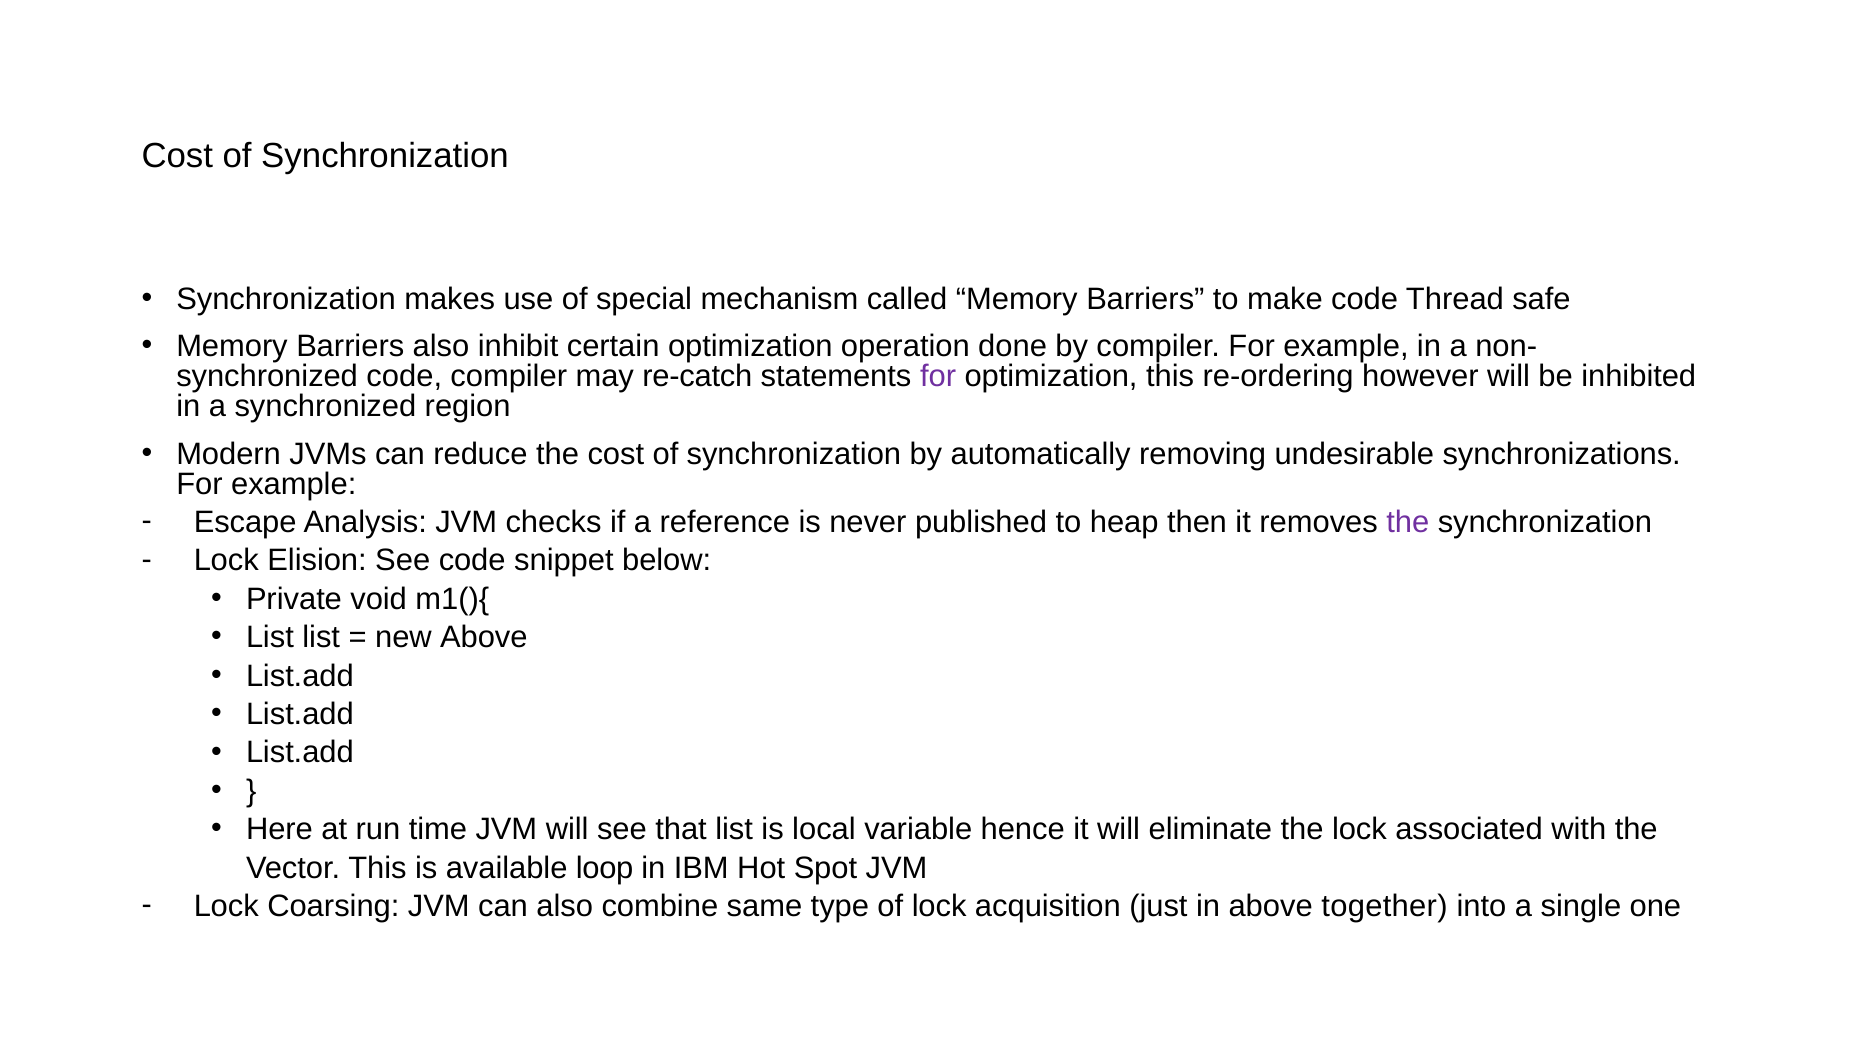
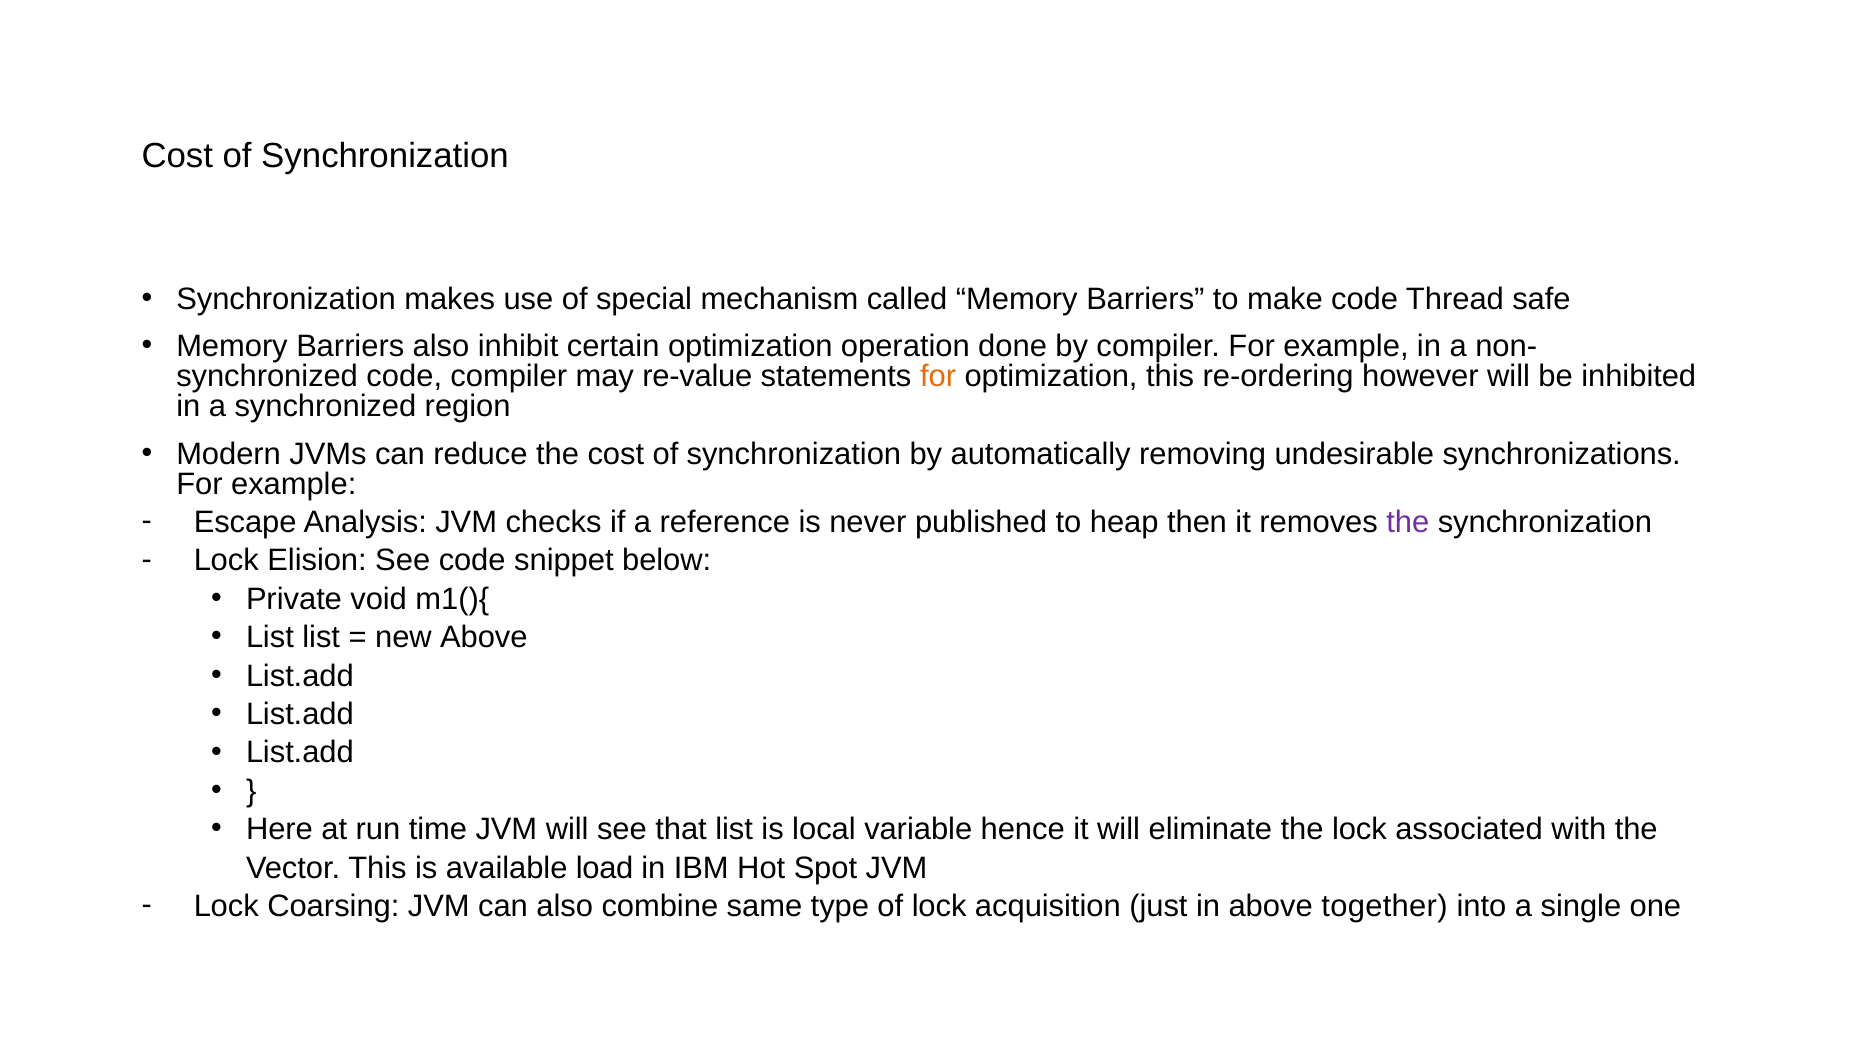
re-catch: re-catch -> re-value
for at (938, 376) colour: purple -> orange
loop: loop -> load
